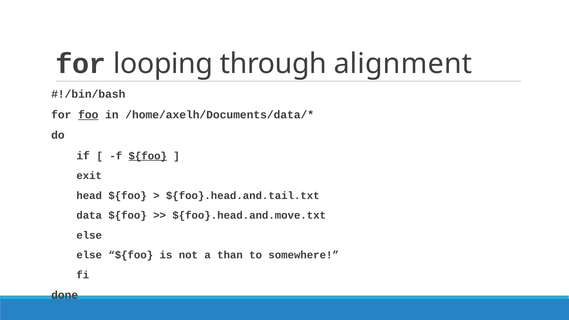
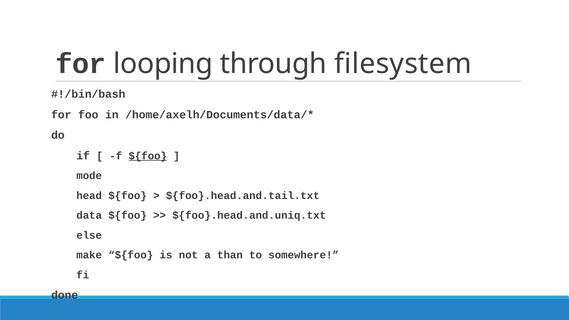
alignment: alignment -> filesystem
foo underline: present -> none
exit: exit -> mode
${foo}.head.and.move.txt: ${foo}.head.and.move.txt -> ${foo}.head.and.uniq.txt
else at (89, 255): else -> make
